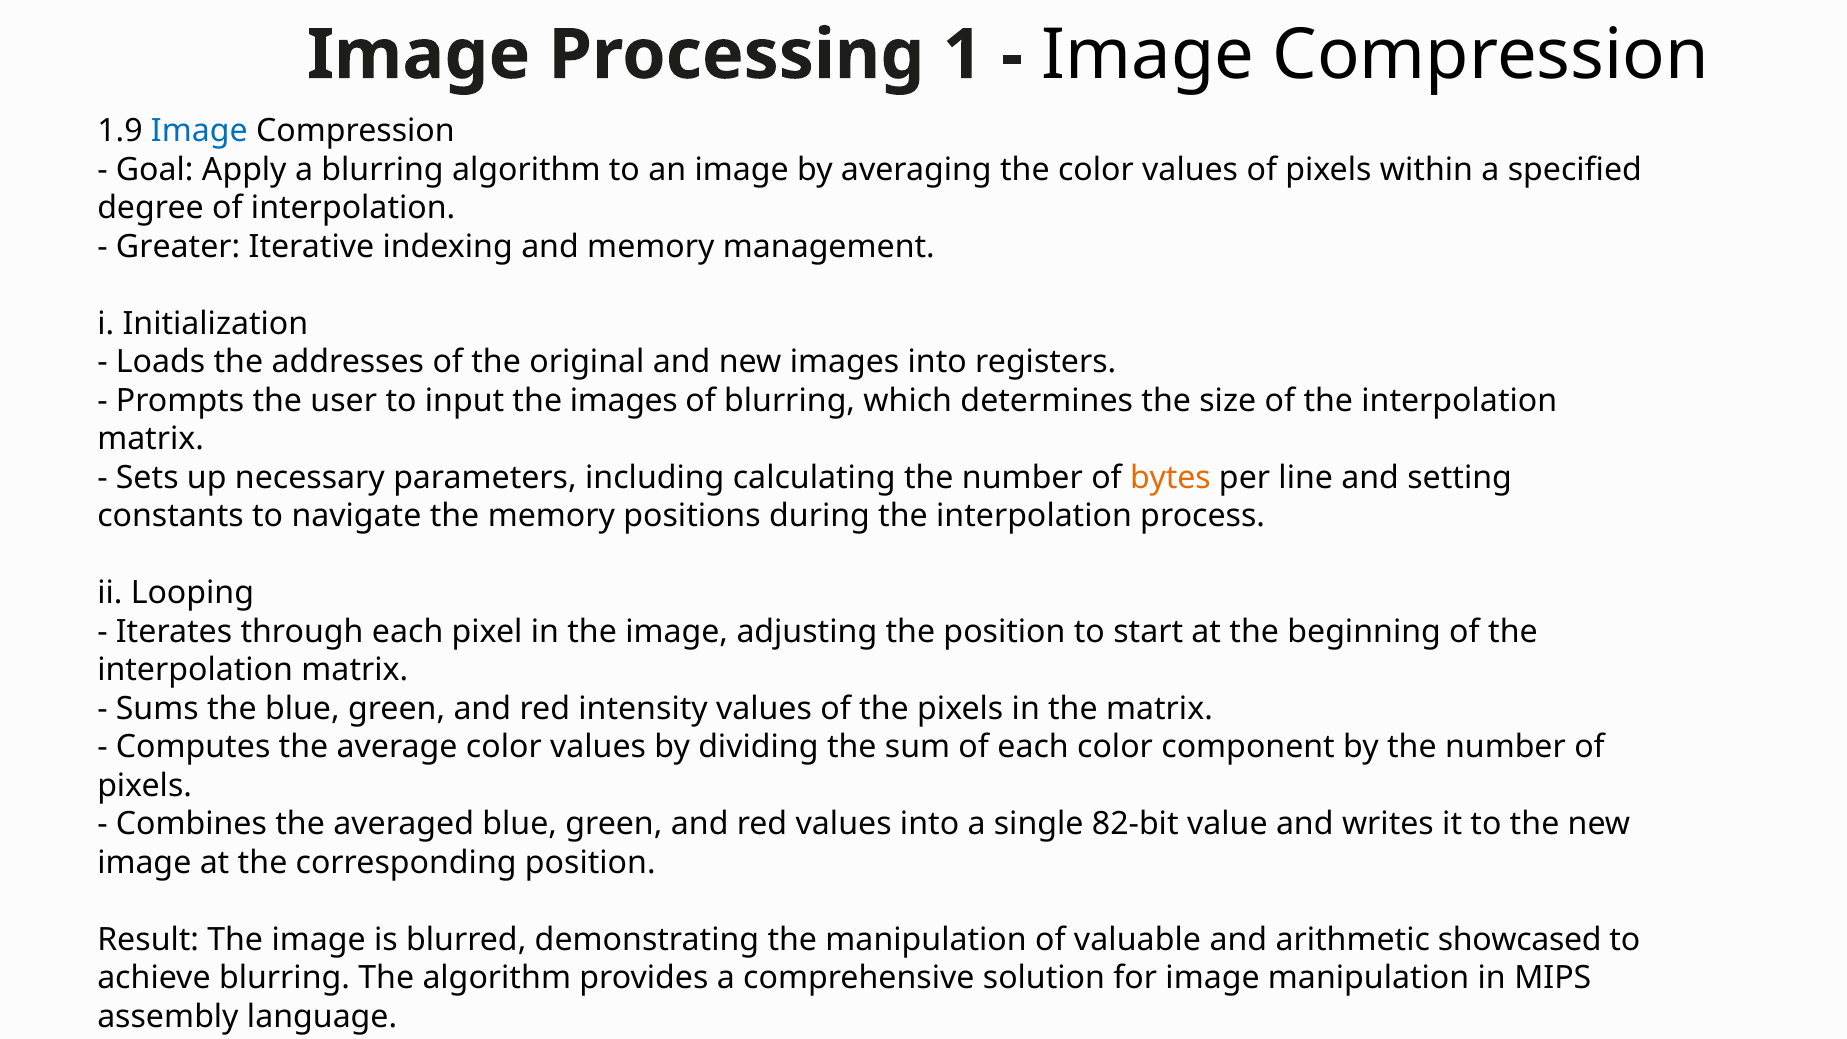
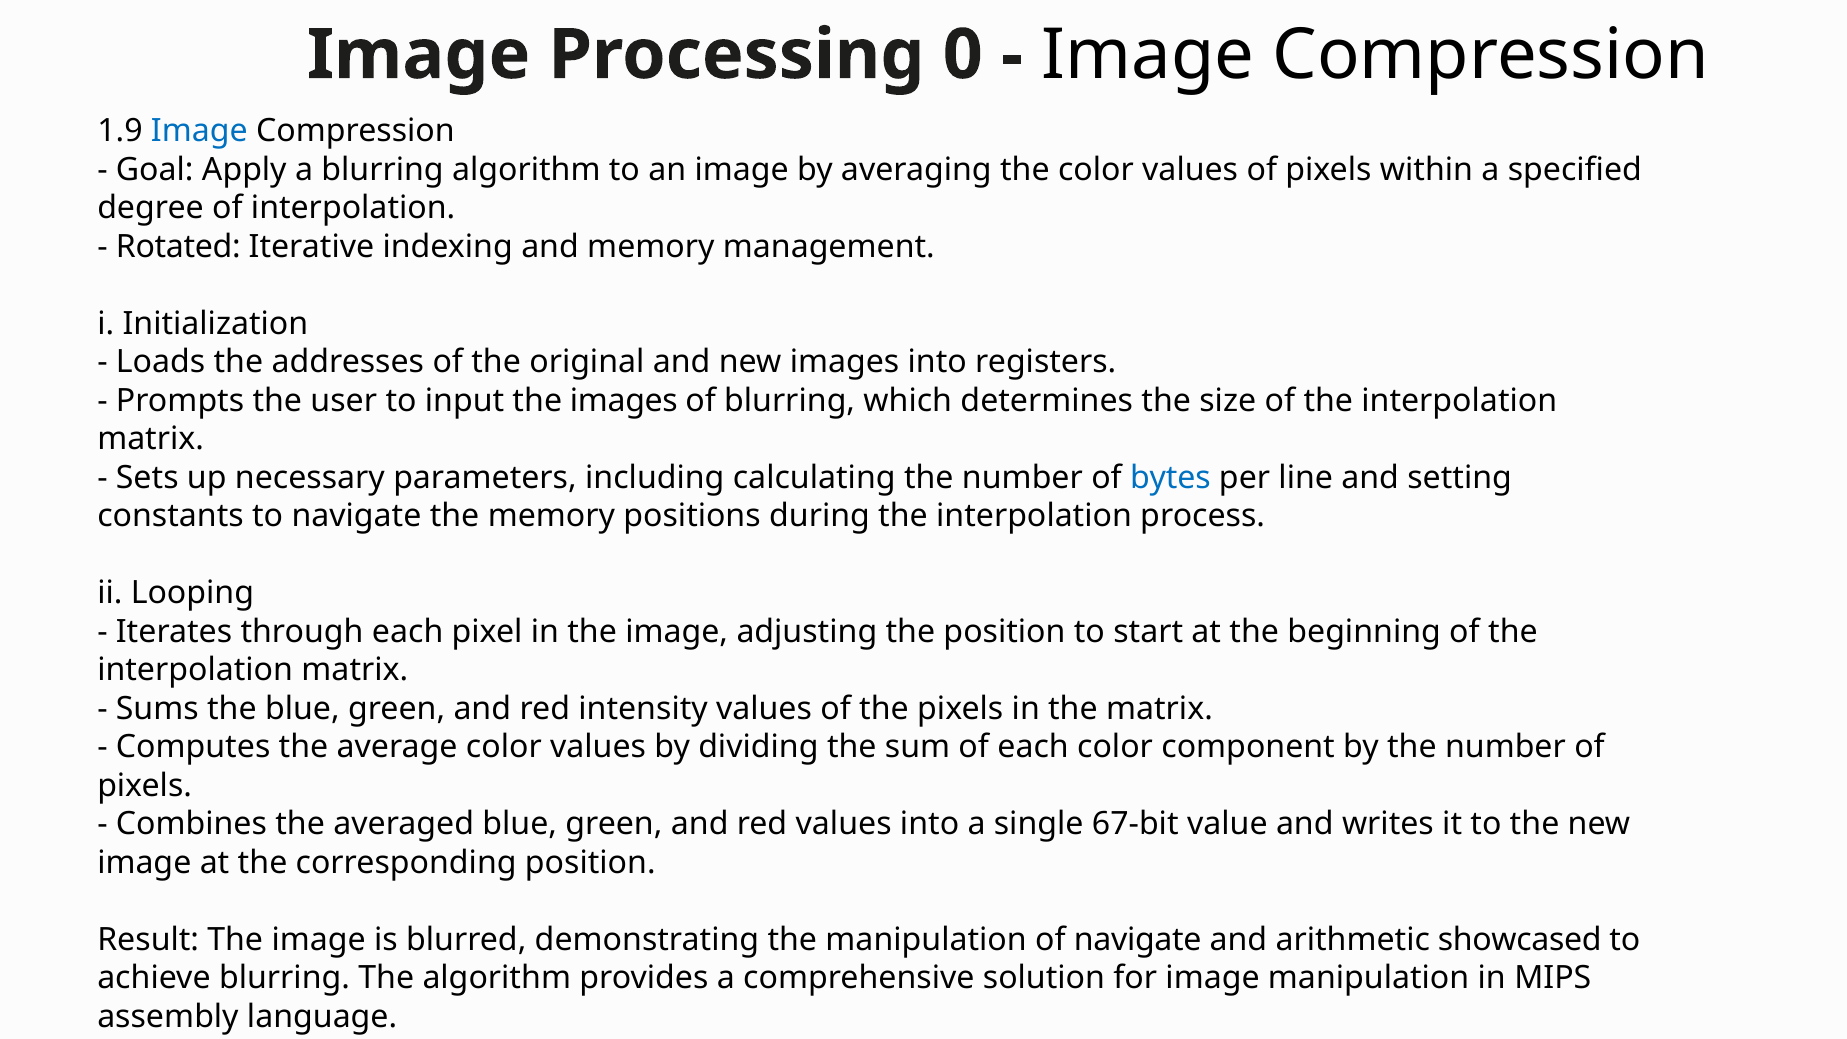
1: 1 -> 0
Greater: Greater -> Rotated
bytes colour: orange -> blue
82-bit: 82-bit -> 67-bit
of valuable: valuable -> navigate
